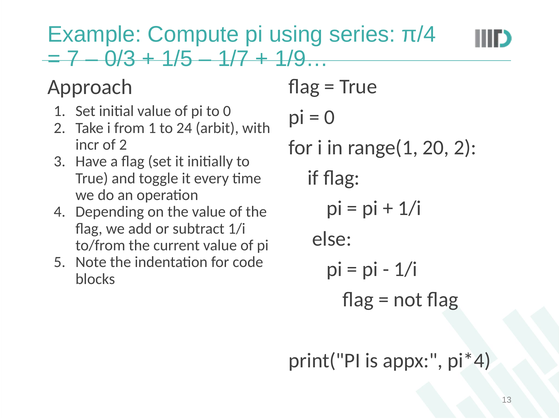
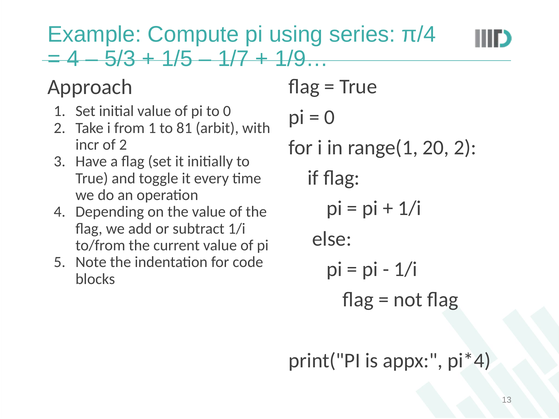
7 at (73, 59): 7 -> 4
0/3: 0/3 -> 5/3
24: 24 -> 81
